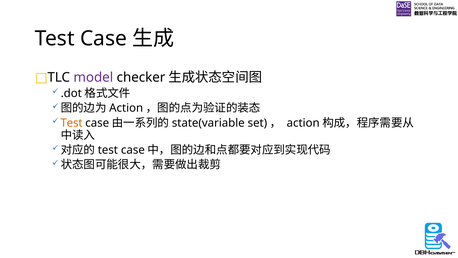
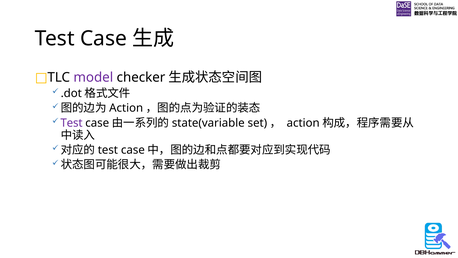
Test at (72, 123) colour: orange -> purple
